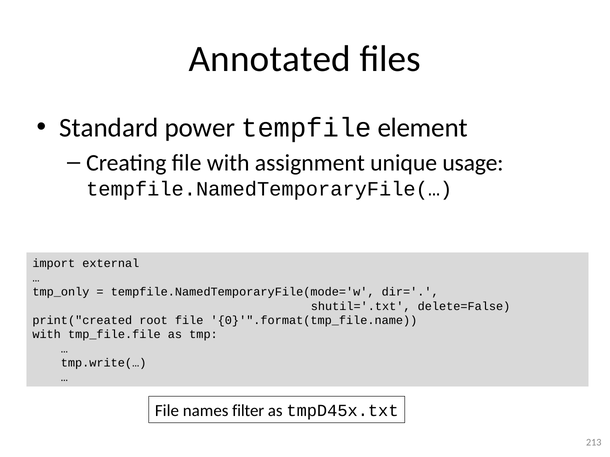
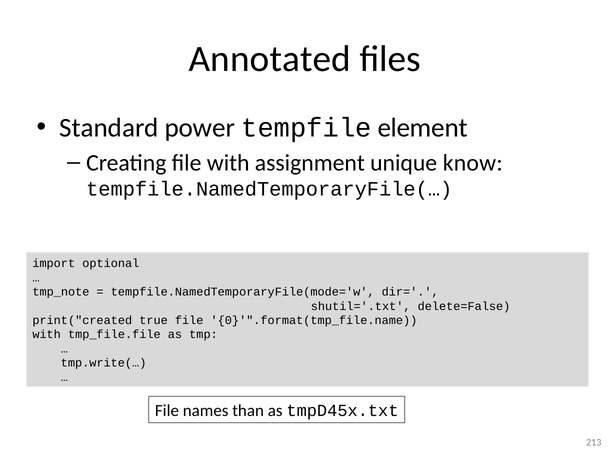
usage: usage -> know
external: external -> optional
tmp_only: tmp_only -> tmp_note
root: root -> true
filter: filter -> than
